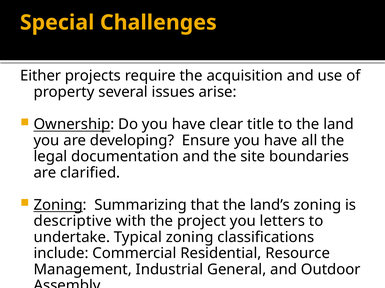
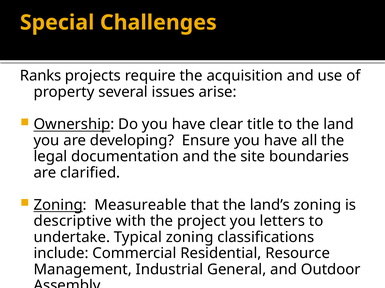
Either: Either -> Ranks
Summarizing: Summarizing -> Measureable
